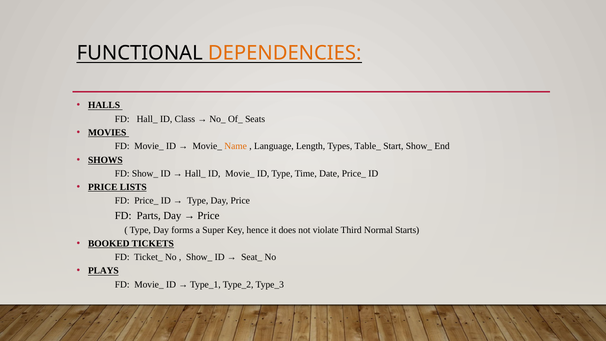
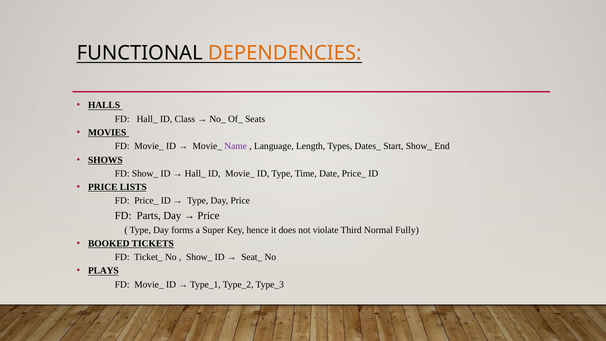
Name colour: orange -> purple
Table_: Table_ -> Dates_
Starts: Starts -> Fully
